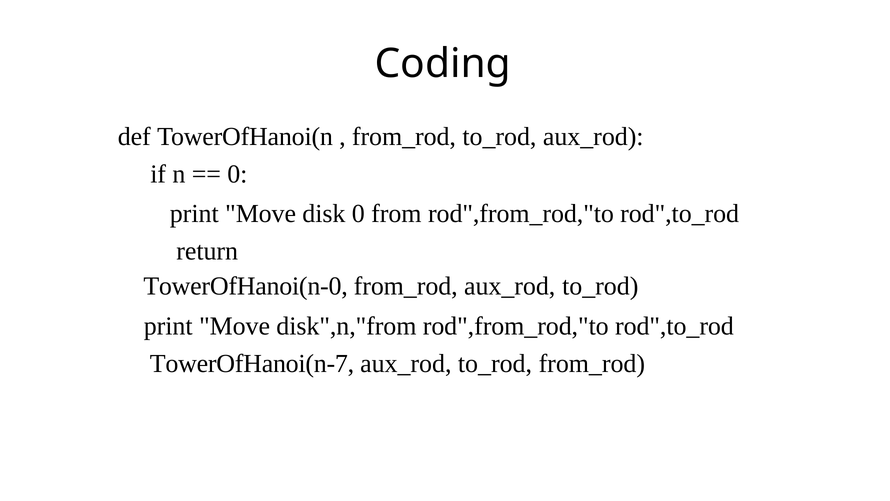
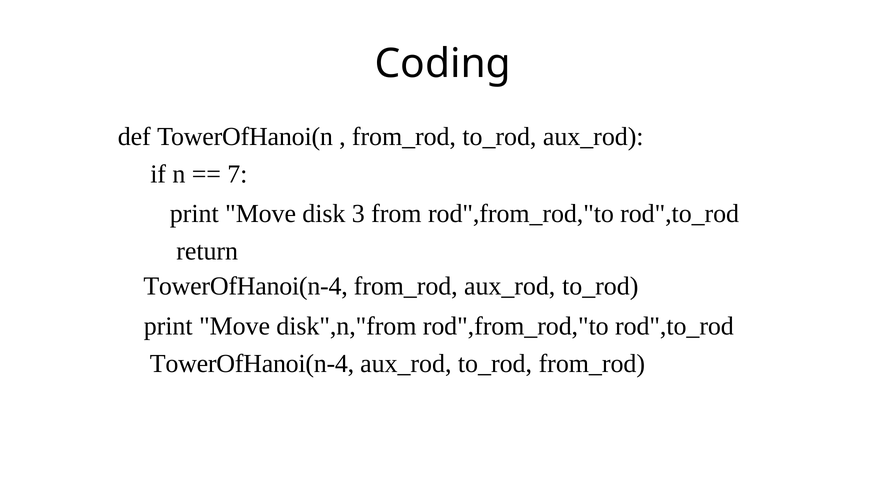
0 at (237, 174): 0 -> 7
disk 0: 0 -> 3
TowerOfHanoi(n-0 at (246, 286): TowerOfHanoi(n-0 -> TowerOfHanoi(n-4
TowerOfHanoi(n-7 at (252, 363): TowerOfHanoi(n-7 -> TowerOfHanoi(n-4
